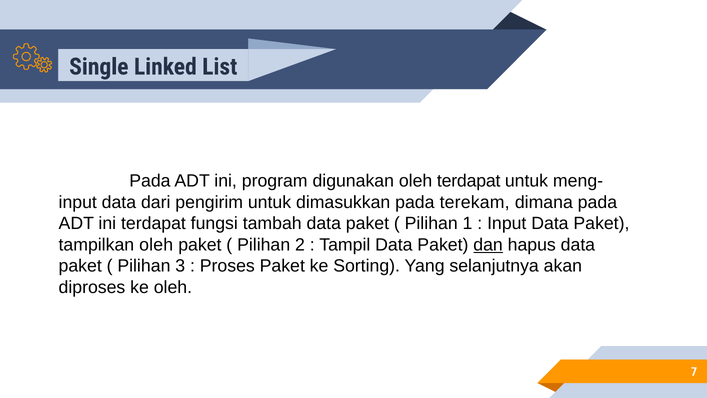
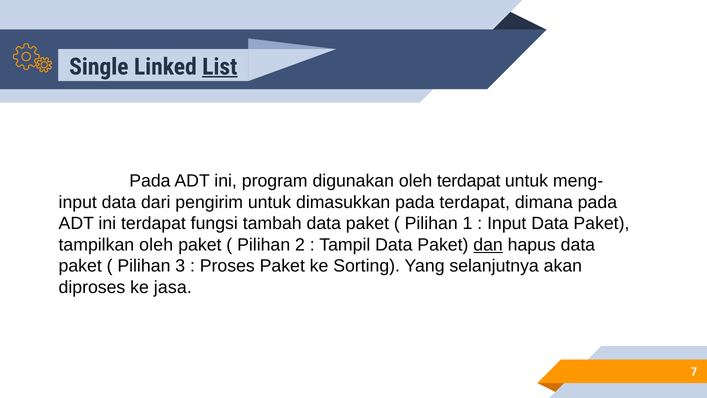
List underline: none -> present
pada terekam: terekam -> terdapat
ke oleh: oleh -> jasa
